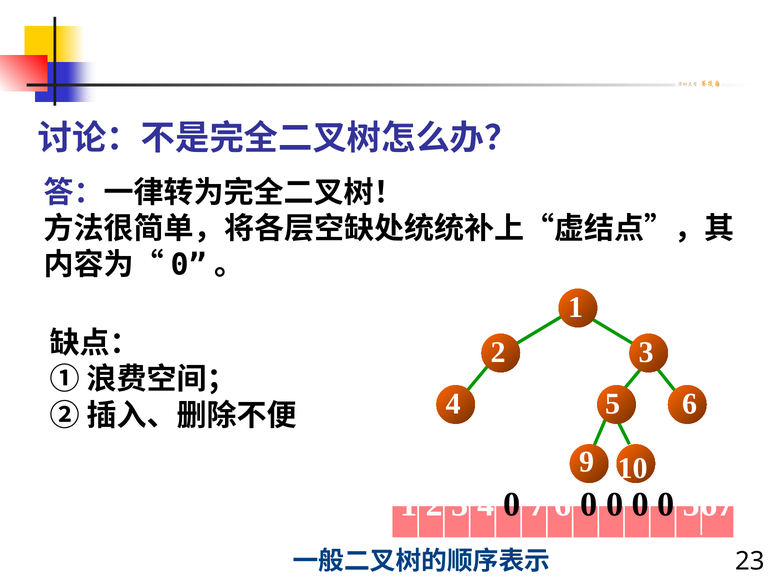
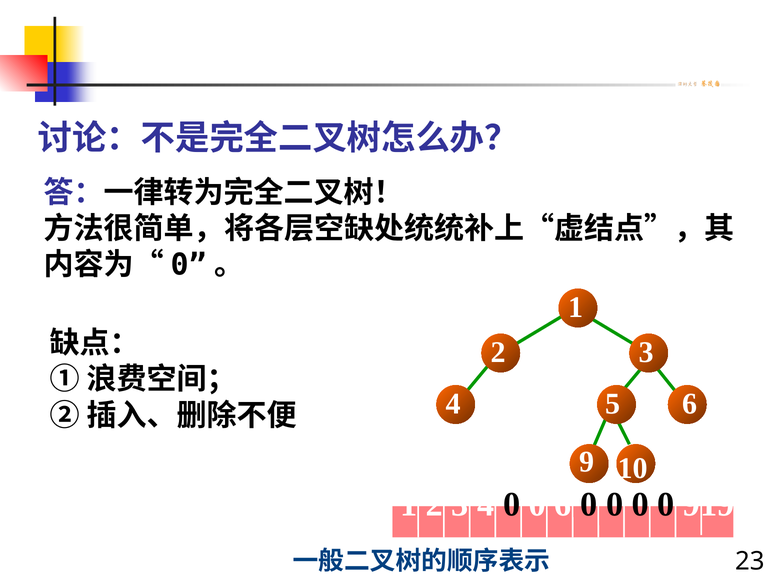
4 0 7: 7 -> 0
567: 567 -> 919
